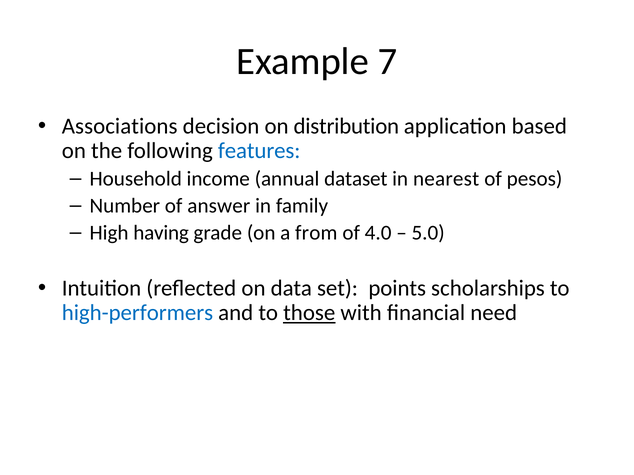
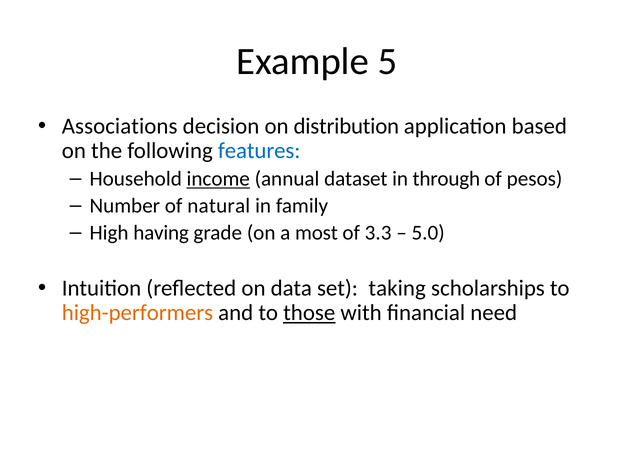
7: 7 -> 5
income underline: none -> present
nearest: nearest -> through
answer: answer -> natural
from: from -> most
4.0: 4.0 -> 3.3
points: points -> taking
high-performers colour: blue -> orange
